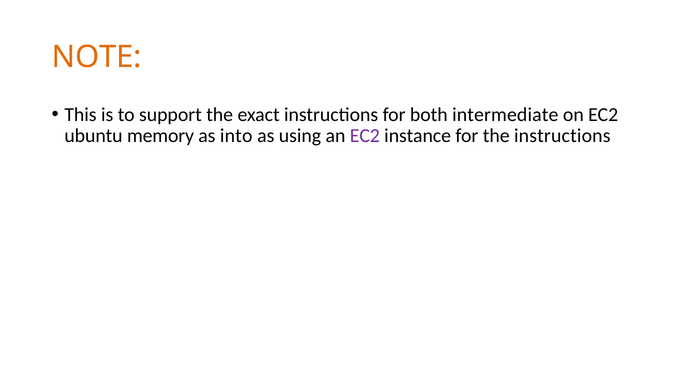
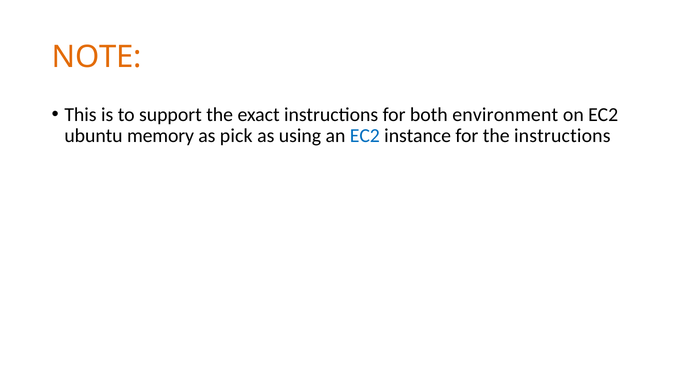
intermediate: intermediate -> environment
into: into -> pick
EC2 at (365, 136) colour: purple -> blue
